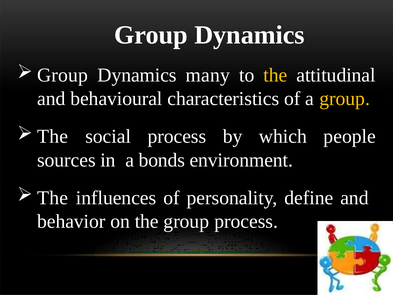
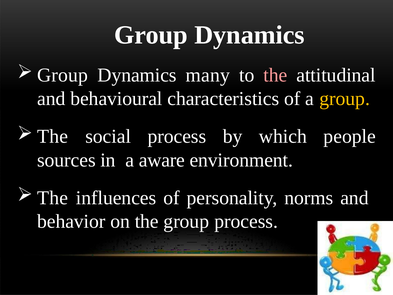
the at (275, 75) colour: yellow -> pink
bonds: bonds -> aware
define: define -> norms
